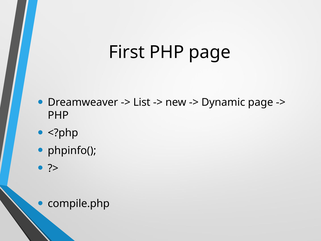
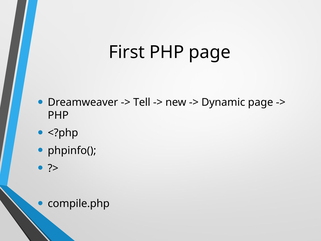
List: List -> Tell
